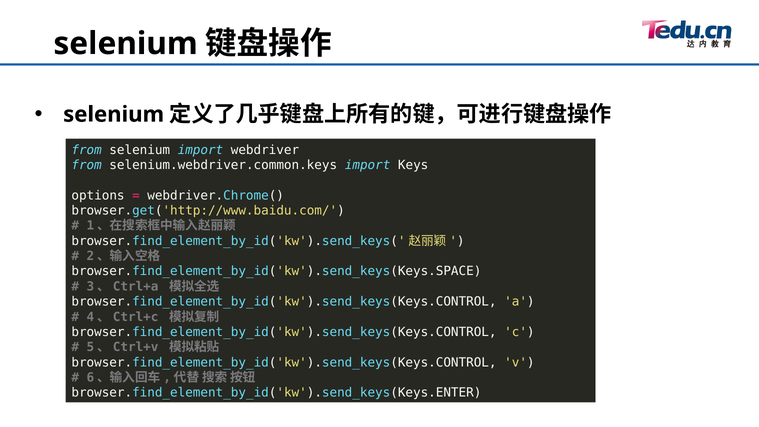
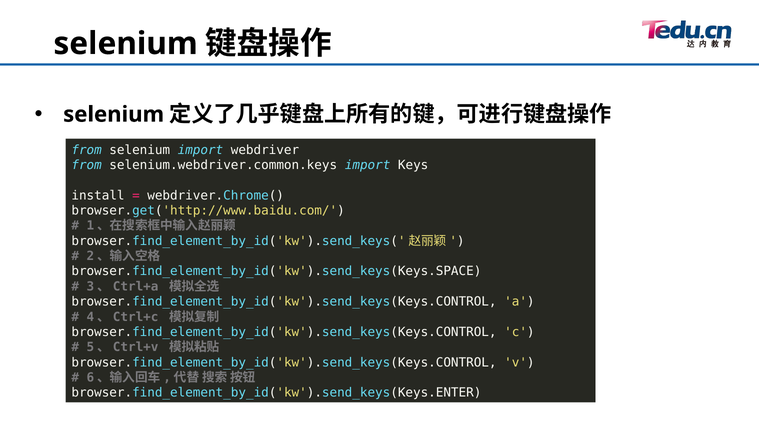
options: options -> install
